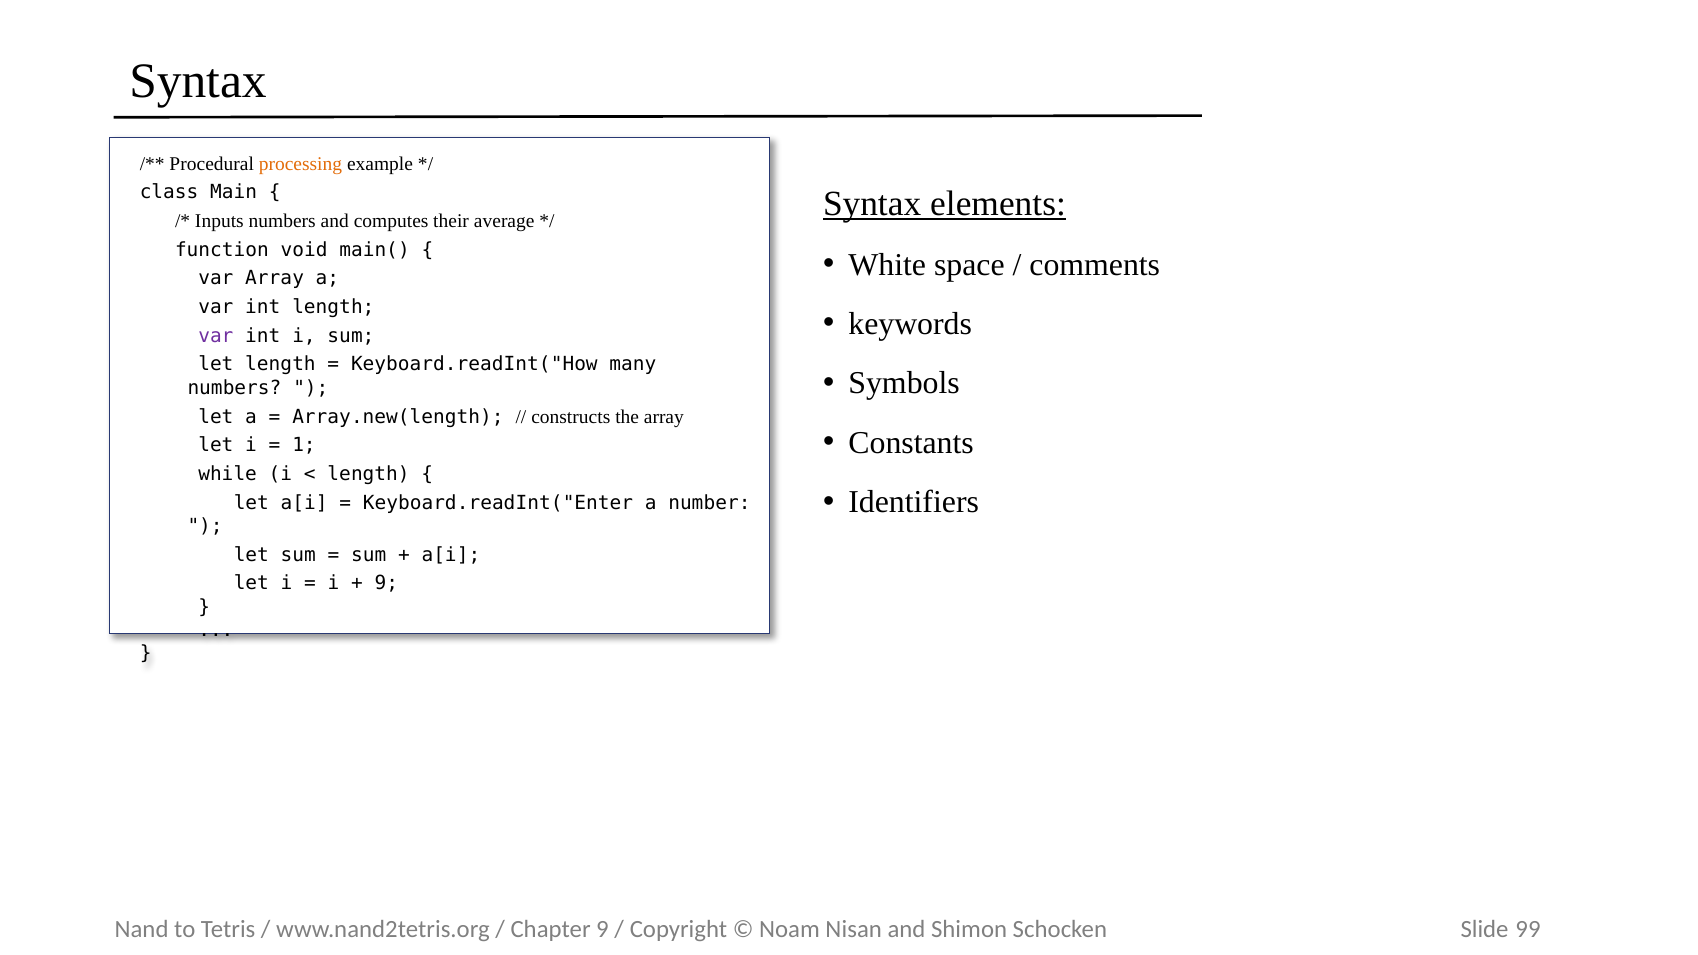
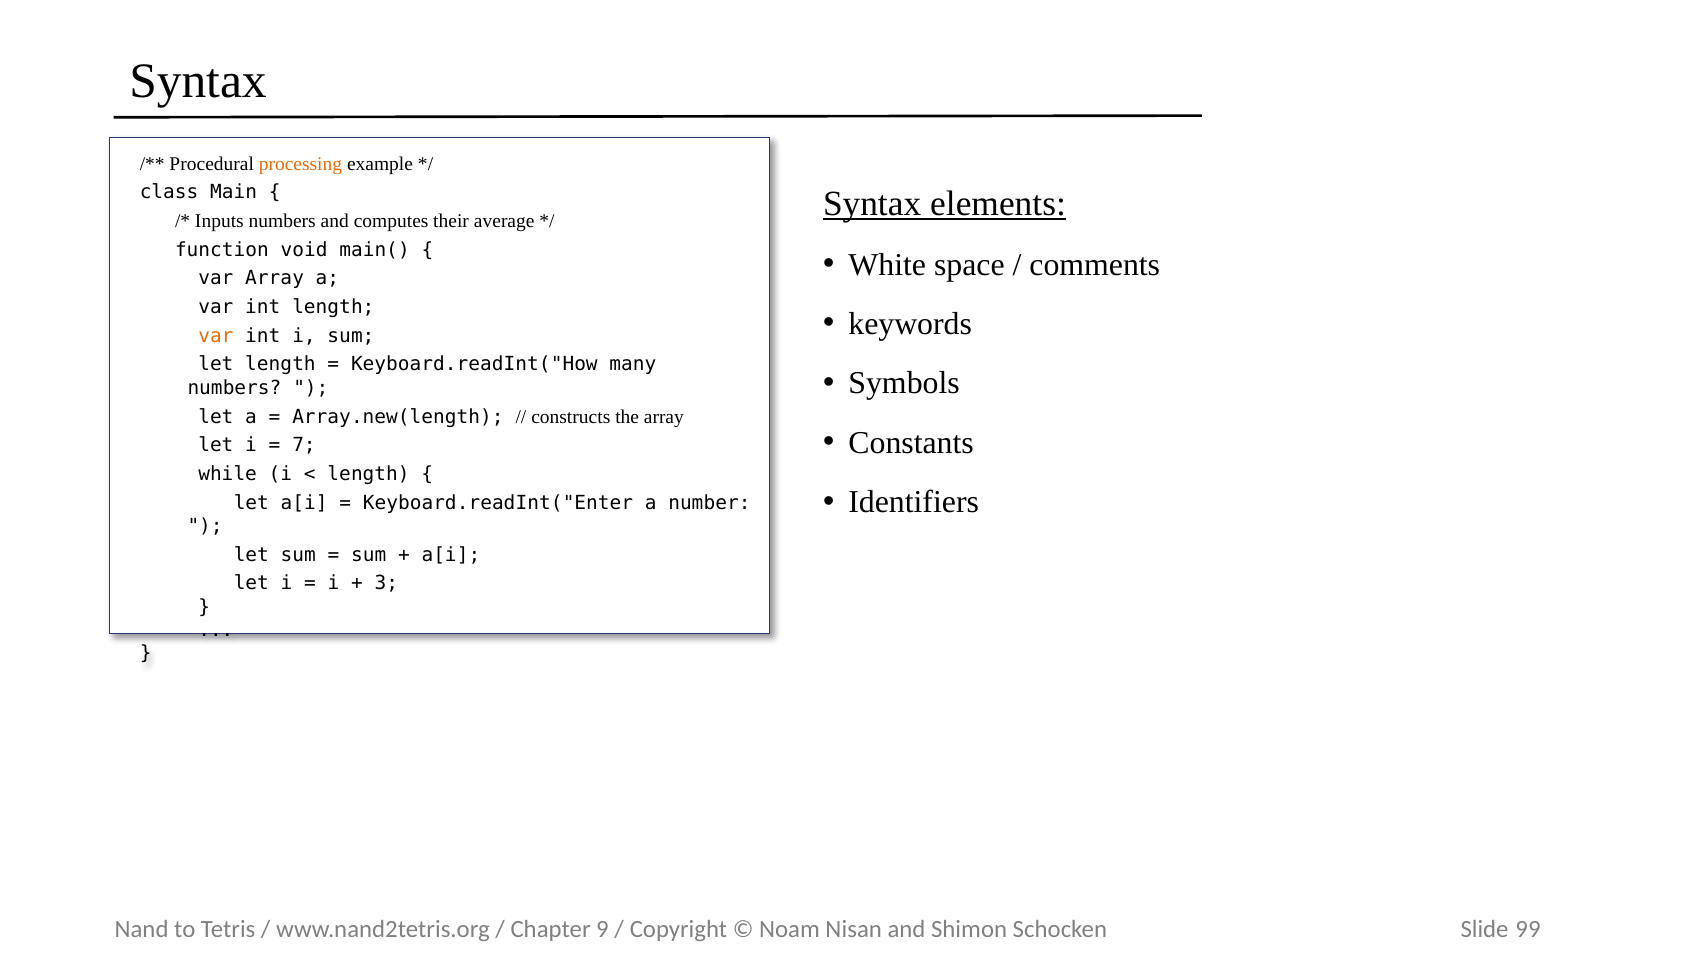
var at (216, 336) colour: purple -> orange
1: 1 -> 7
9 at (386, 583): 9 -> 3
